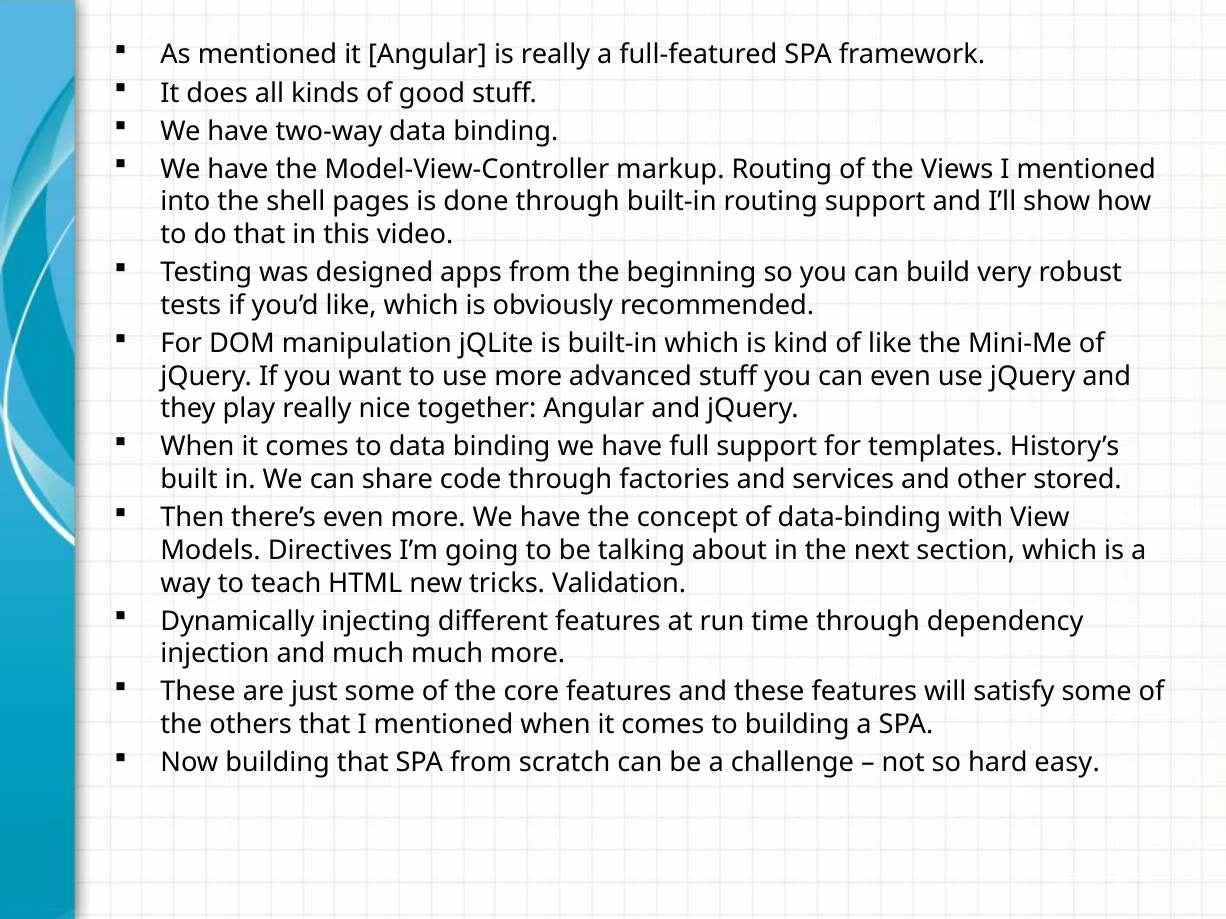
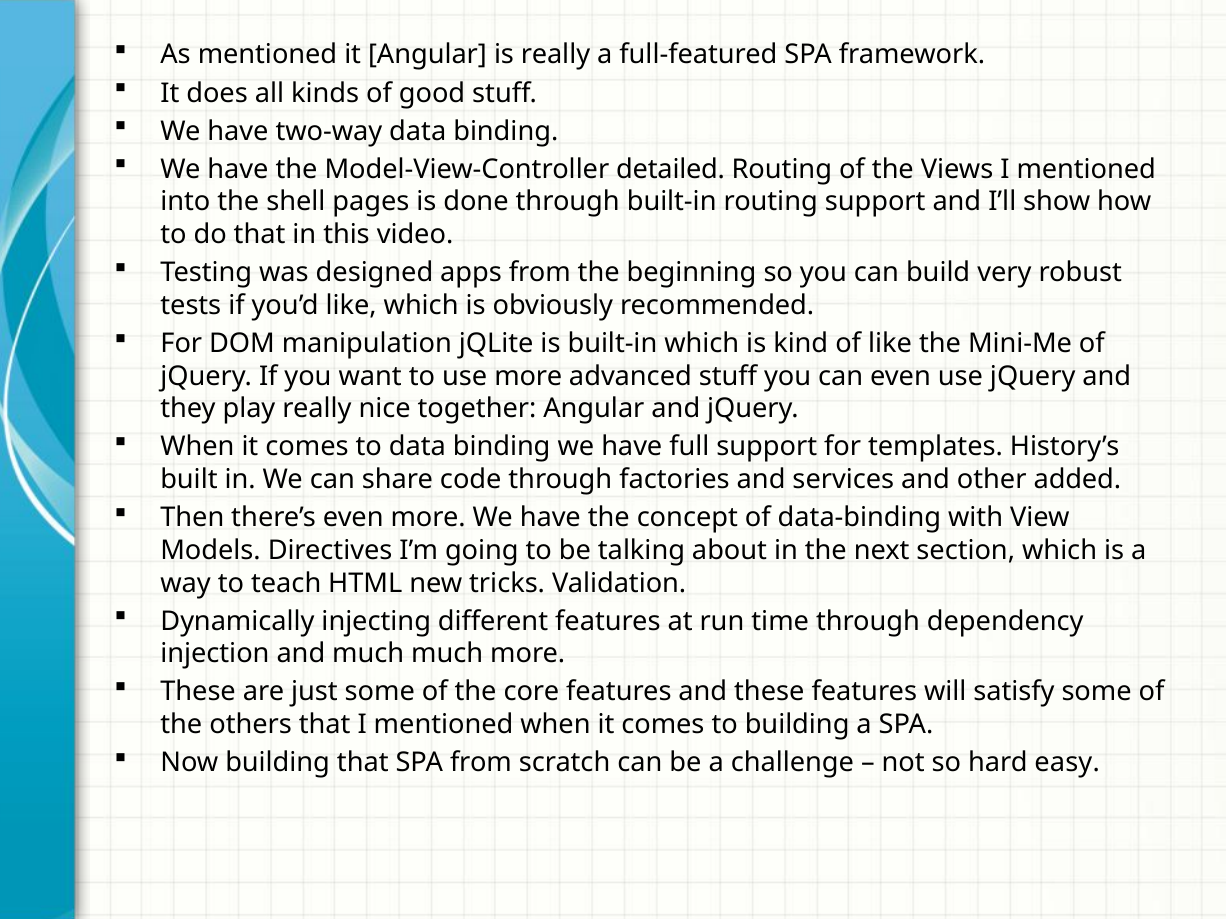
markup: markup -> detailed
stored: stored -> added
